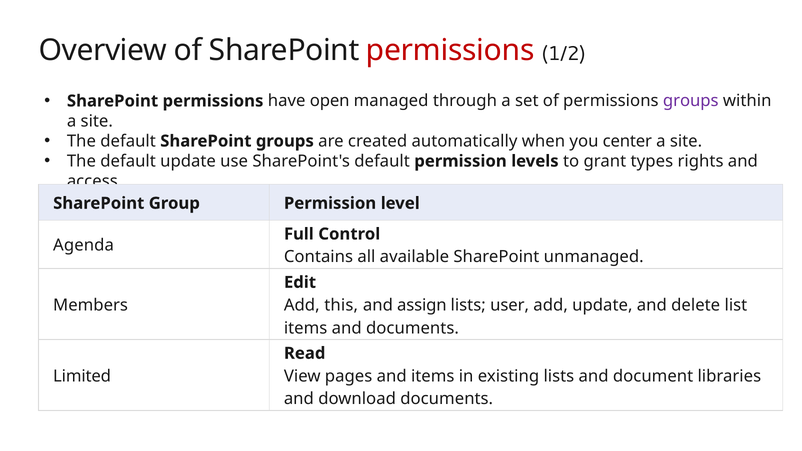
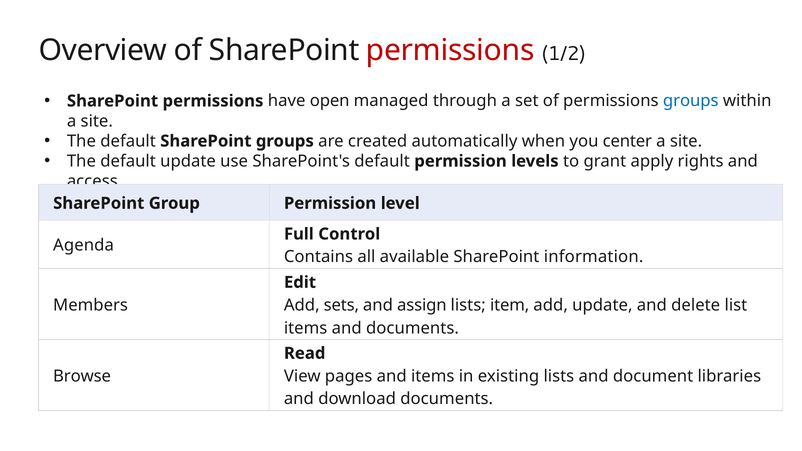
groups at (691, 101) colour: purple -> blue
types: types -> apply
unmanaged: unmanaged -> information
this: this -> sets
user: user -> item
Limited: Limited -> Browse
